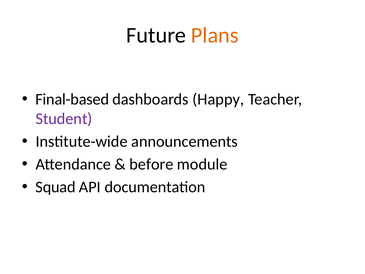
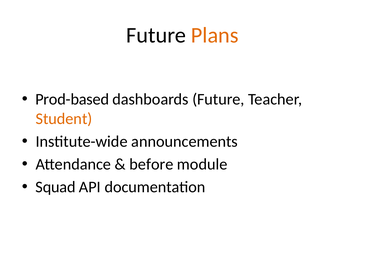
Final-based: Final-based -> Prod-based
dashboards Happy: Happy -> Future
Student colour: purple -> orange
